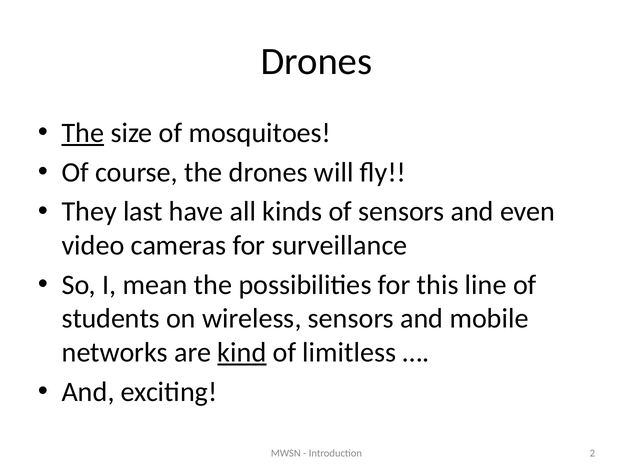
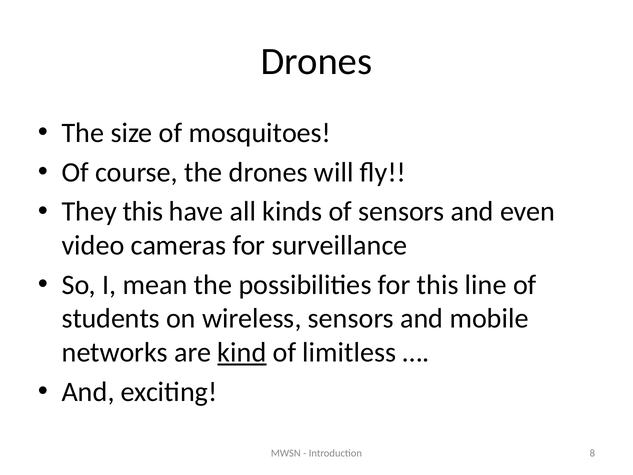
The at (83, 133) underline: present -> none
They last: last -> this
2: 2 -> 8
